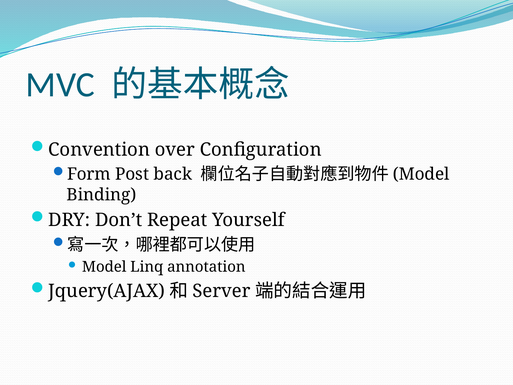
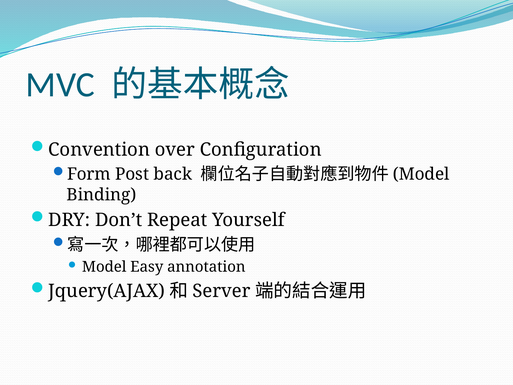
Linq: Linq -> Easy
